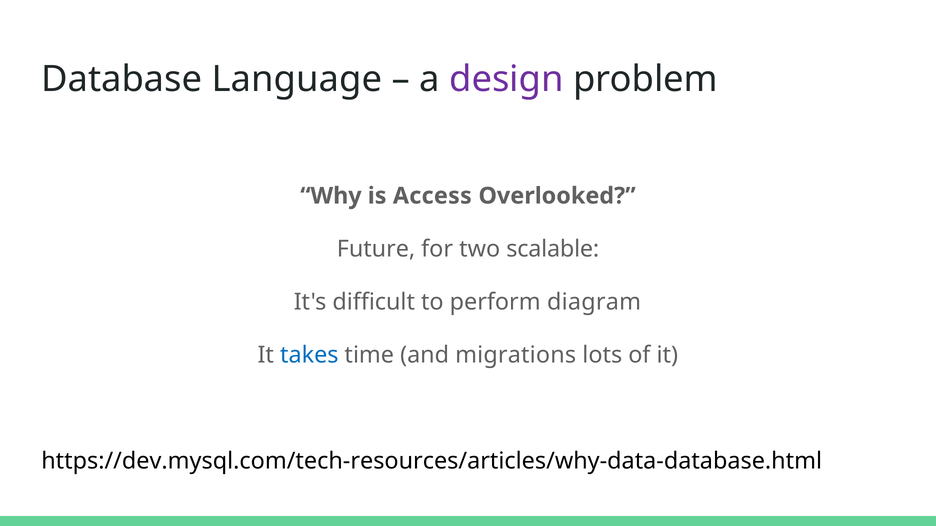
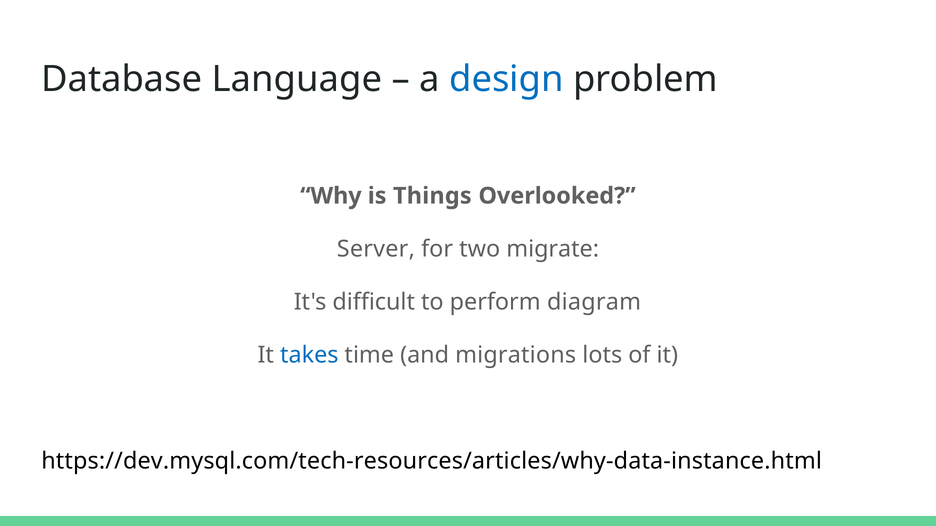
design colour: purple -> blue
Access: Access -> Things
Future: Future -> Server
scalable: scalable -> migrate
https://dev.mysql.com/tech-resources/articles/why-data-database.html: https://dev.mysql.com/tech-resources/articles/why-data-database.html -> https://dev.mysql.com/tech-resources/articles/why-data-instance.html
